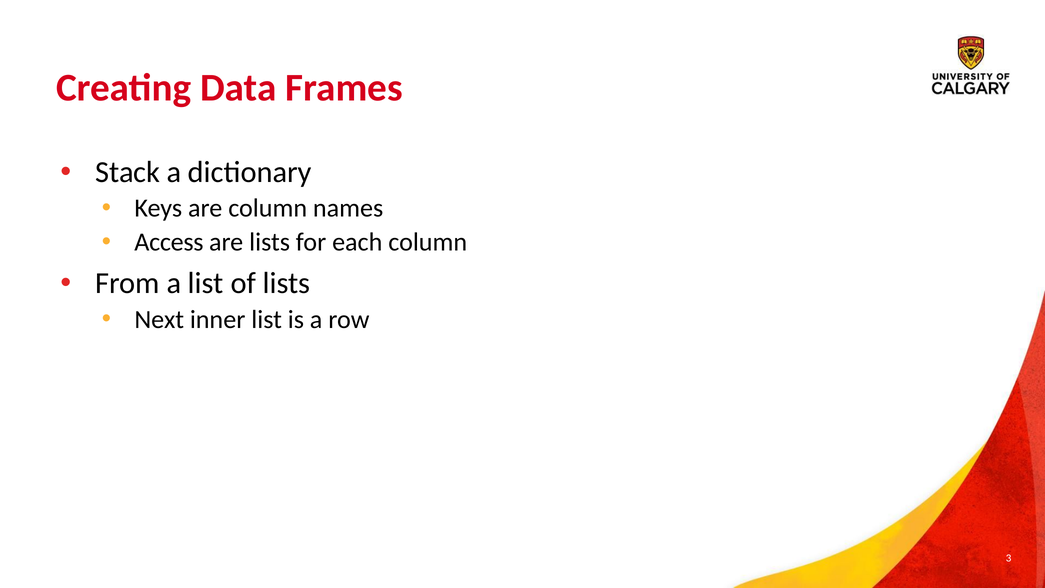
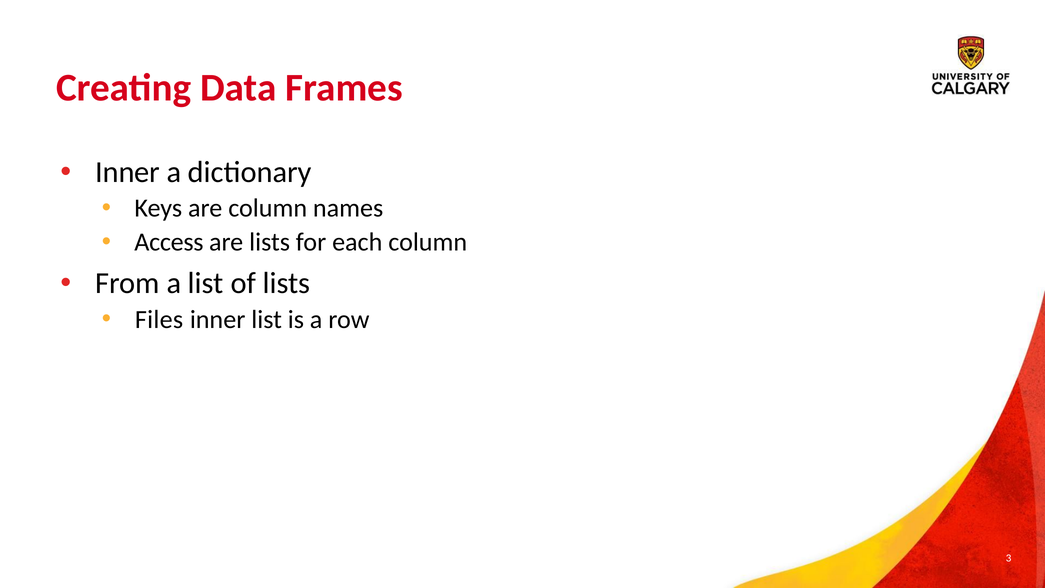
Stack at (128, 172): Stack -> Inner
Next: Next -> Files
